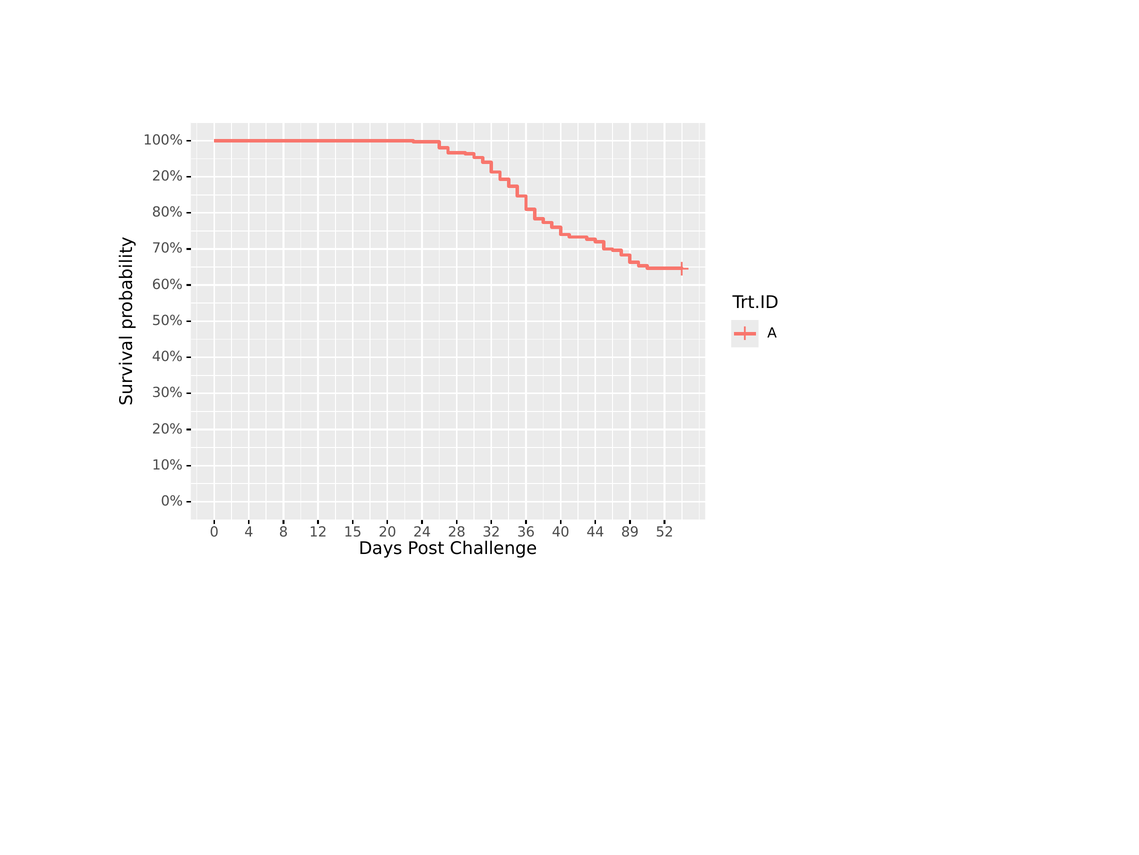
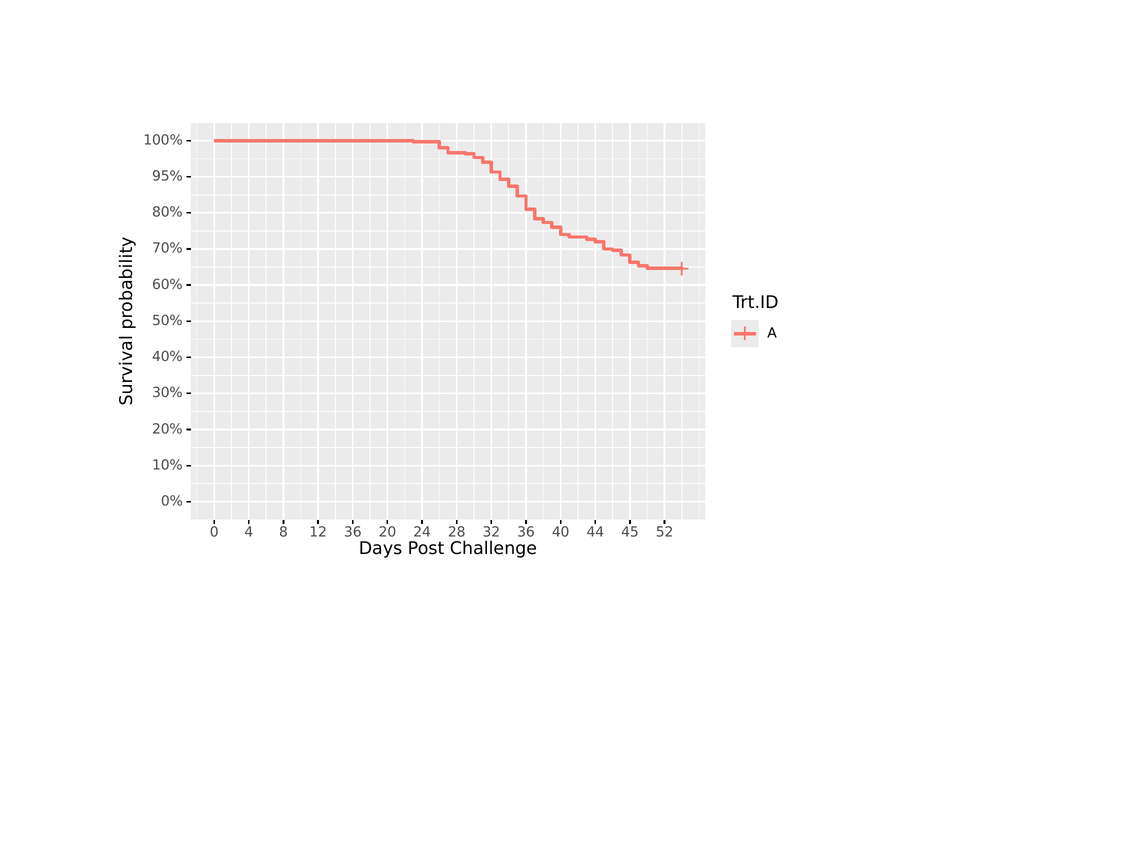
20% at (167, 176): 20% -> 95%
12 15: 15 -> 36
89: 89 -> 45
